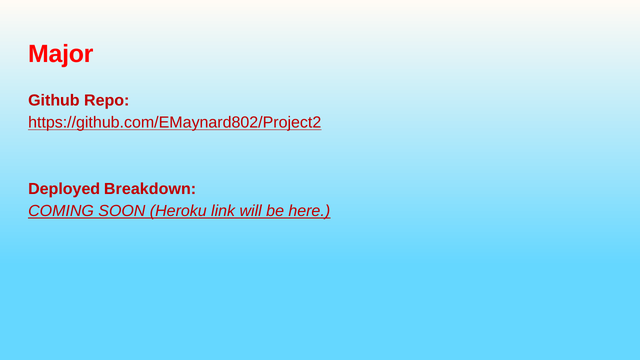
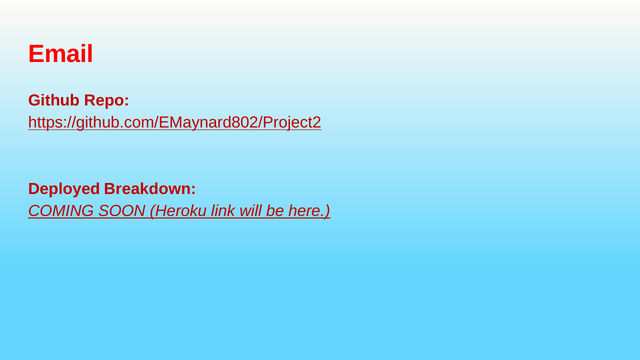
Major: Major -> Email
